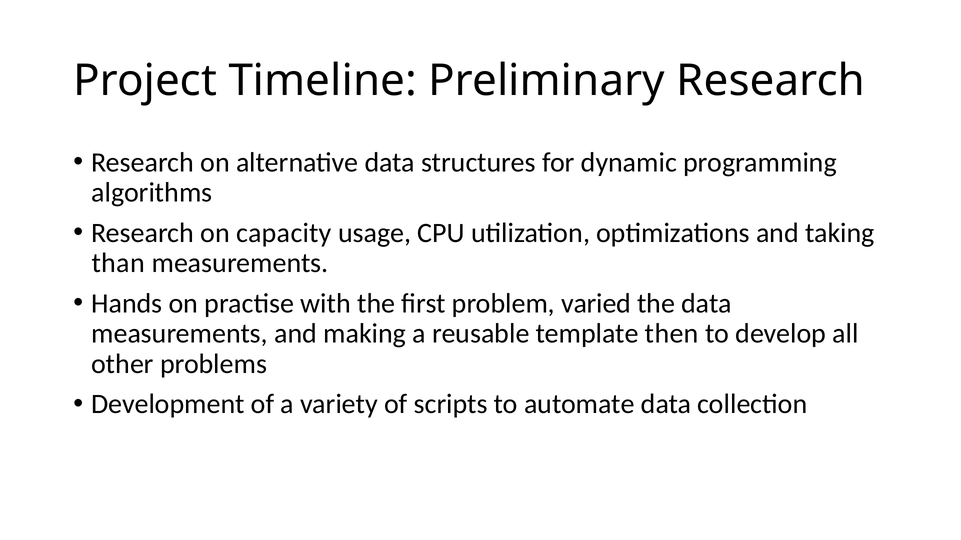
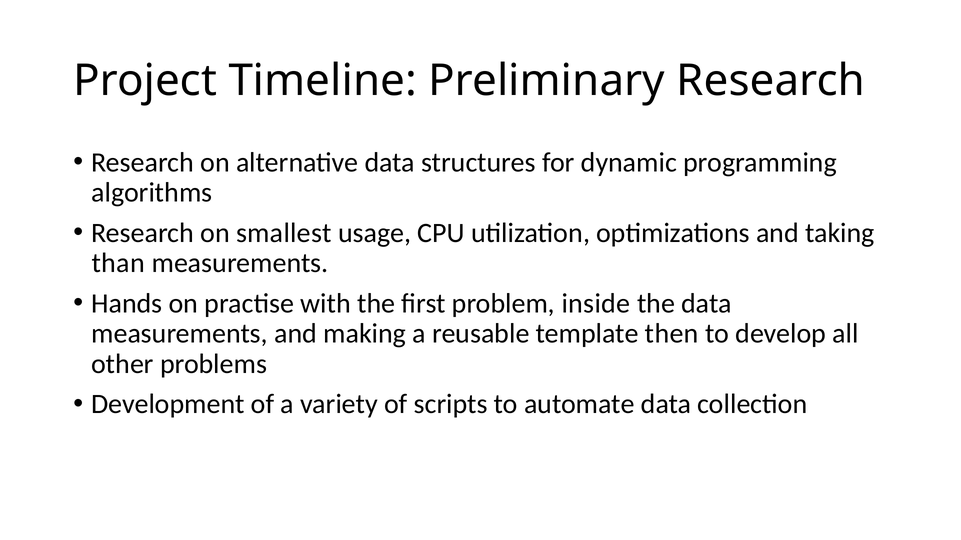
capacity: capacity -> smallest
varied: varied -> inside
